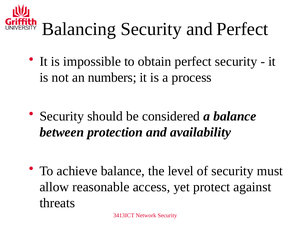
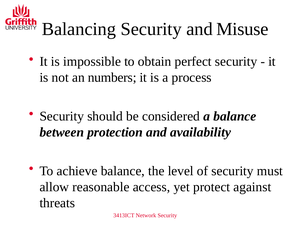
and Perfect: Perfect -> Misuse
